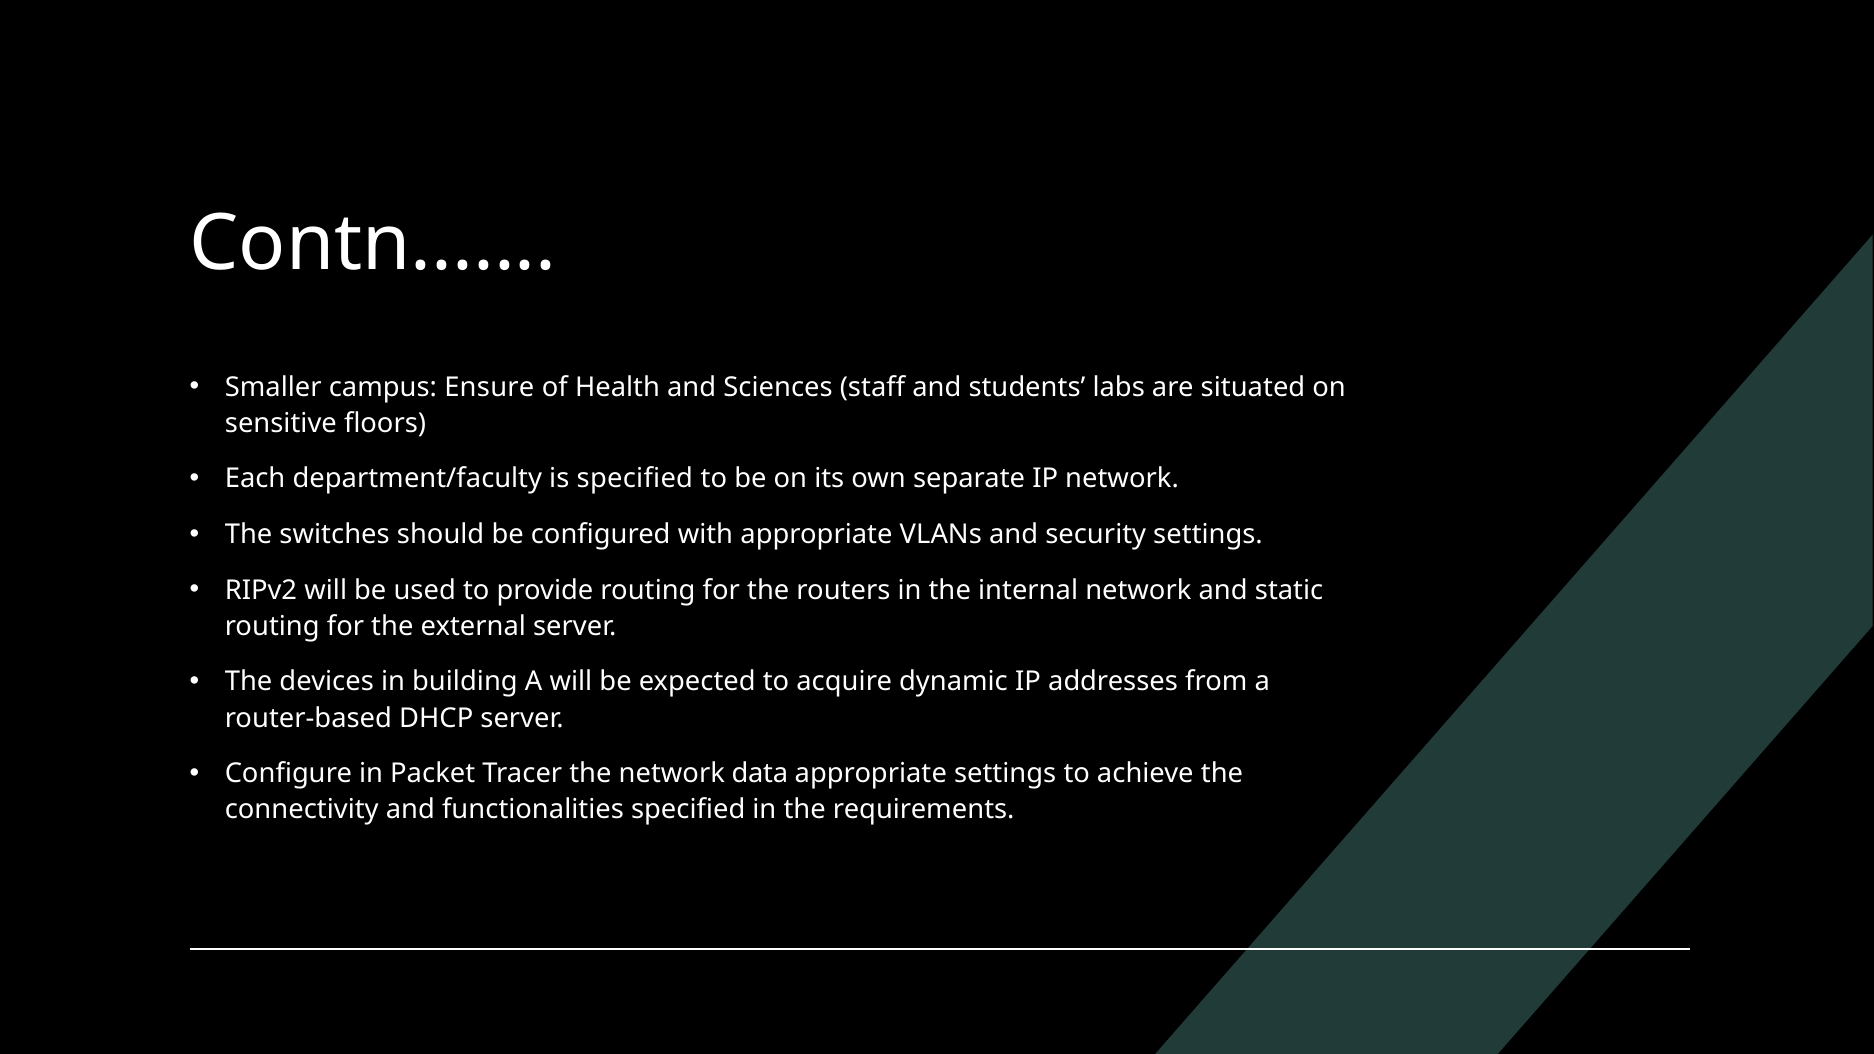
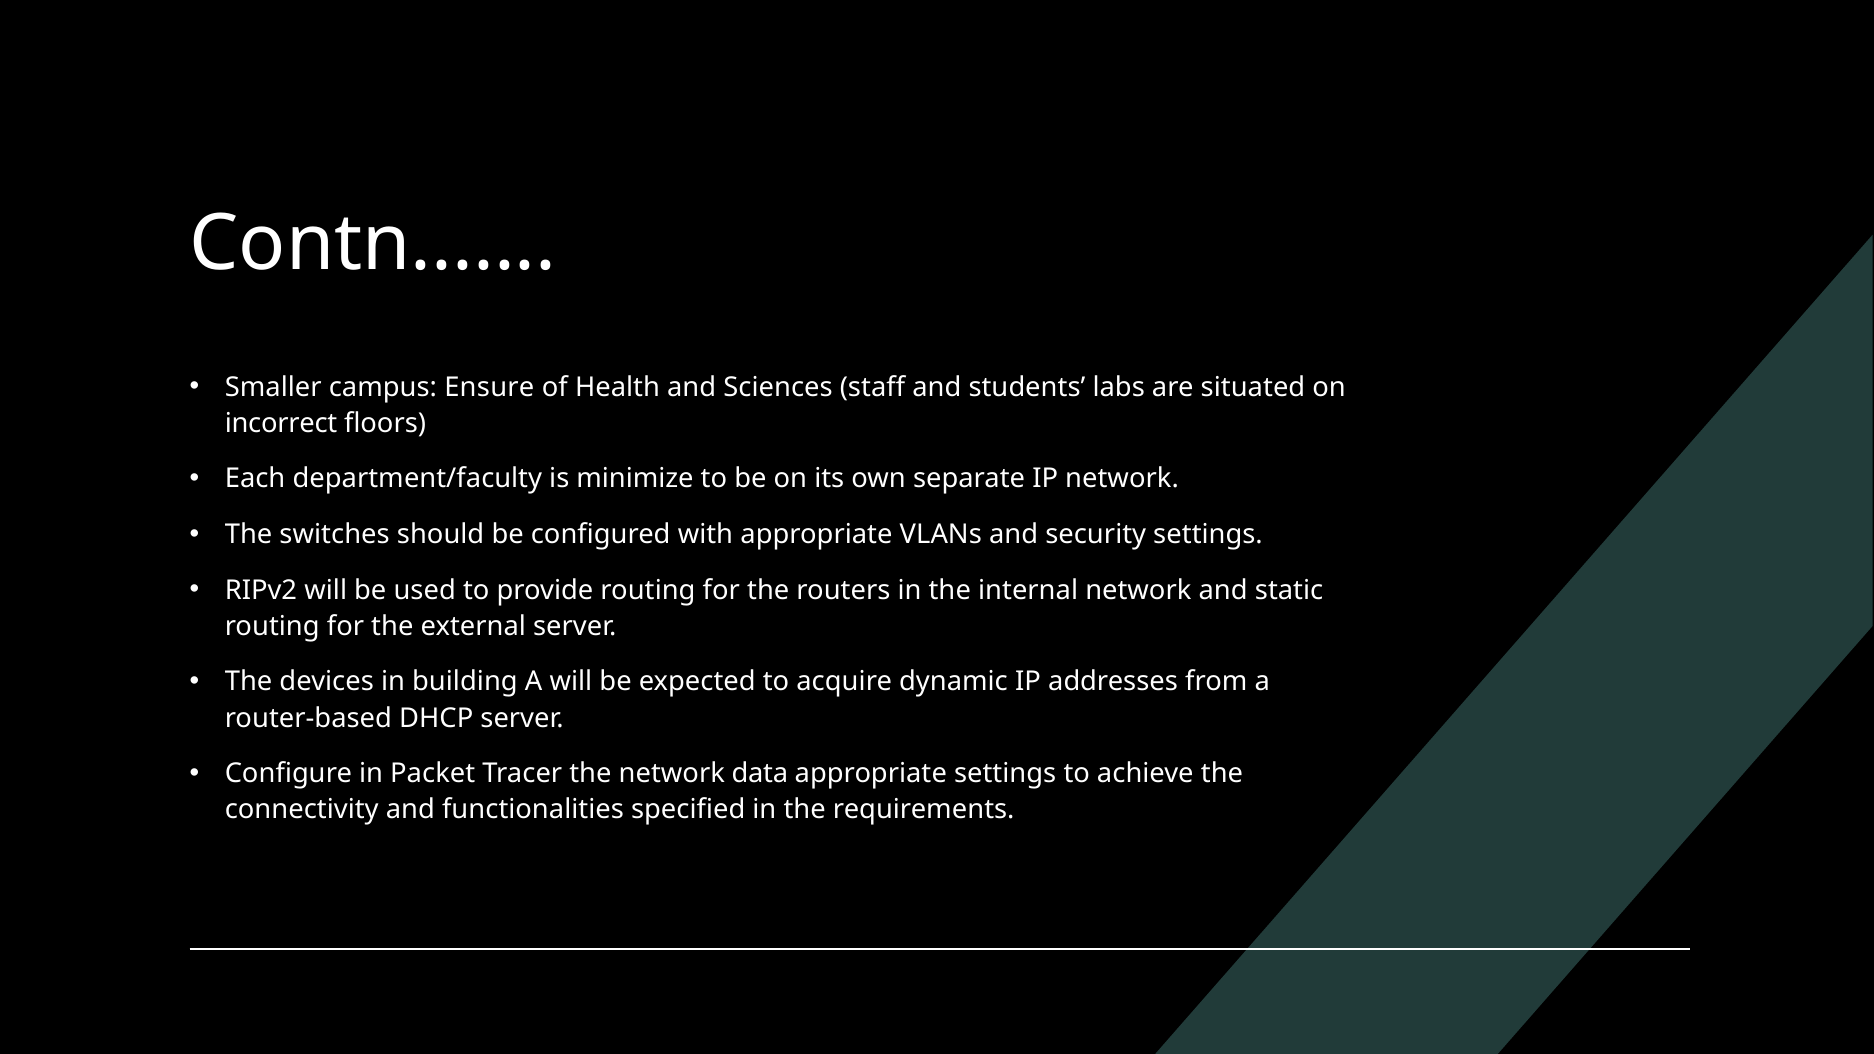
sensitive: sensitive -> incorrect
is specified: specified -> minimize
